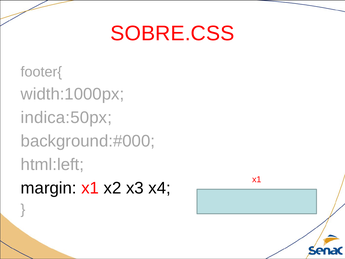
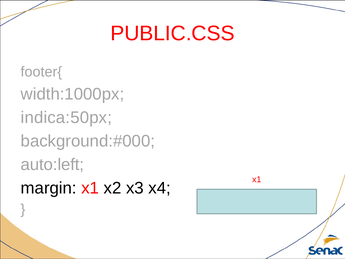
SOBRE.CSS: SOBRE.CSS -> PUBLIC.CSS
html:left: html:left -> auto:left
